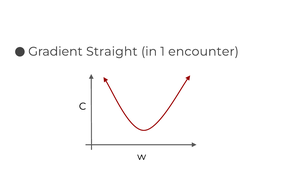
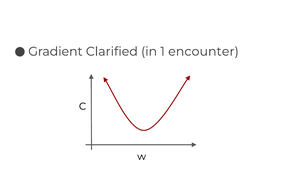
Straight: Straight -> Clarified
